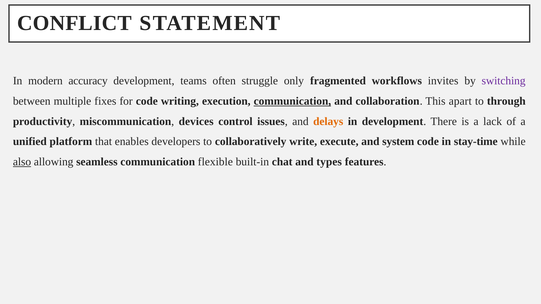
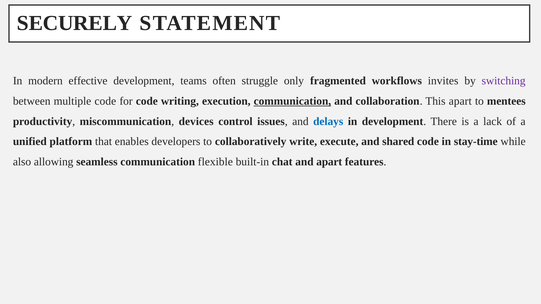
CONFLICT: CONFLICT -> SECURELY
accuracy: accuracy -> effective
multiple fixes: fixes -> code
through: through -> mentees
delays colour: orange -> blue
system: system -> shared
also underline: present -> none
and types: types -> apart
